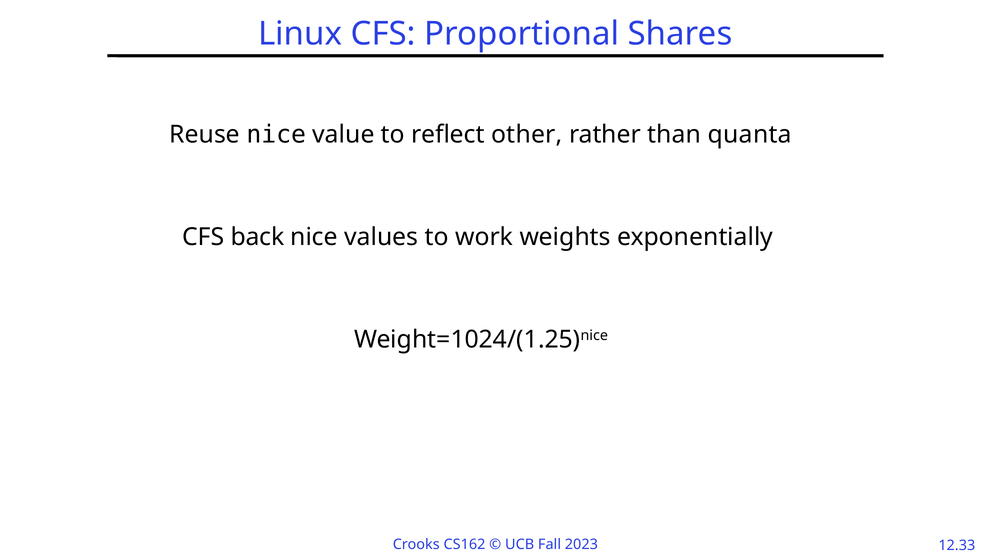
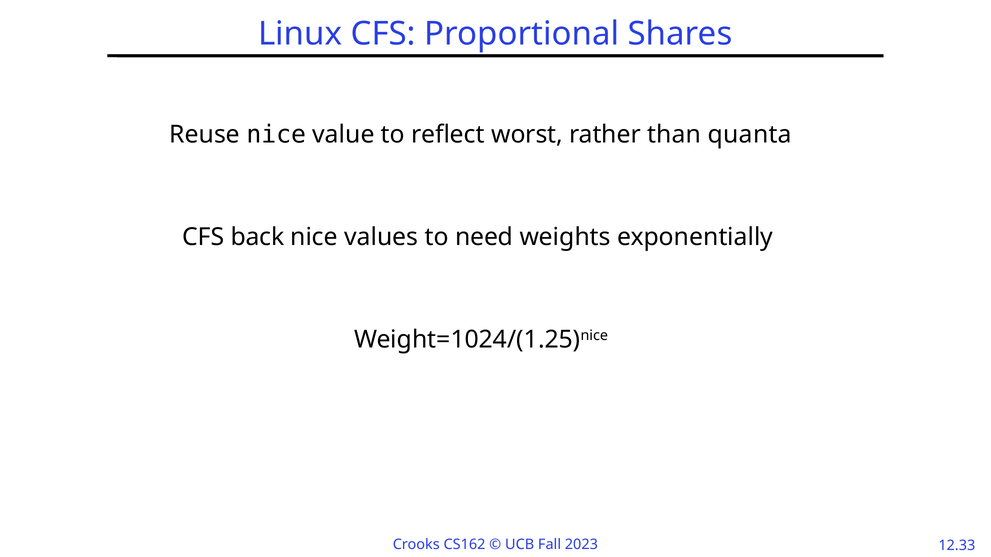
other: other -> worst
work: work -> need
